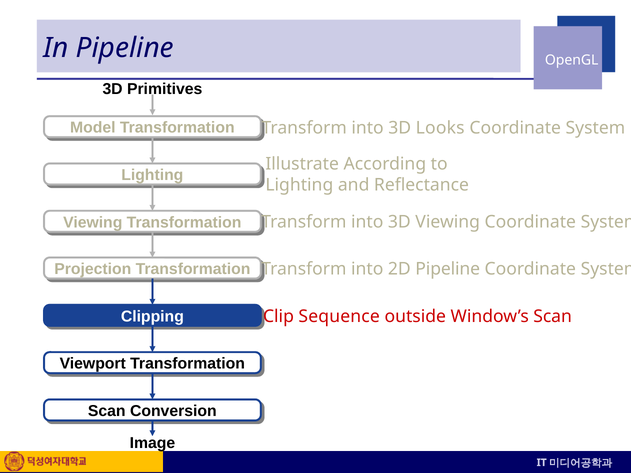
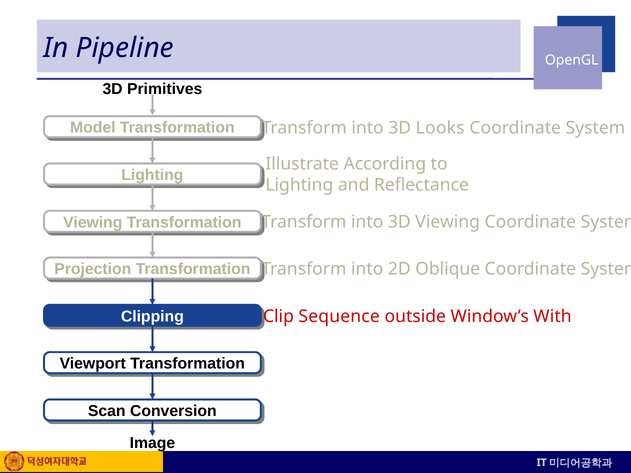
2D Pipeline: Pipeline -> Oblique
Window’s Scan: Scan -> With
